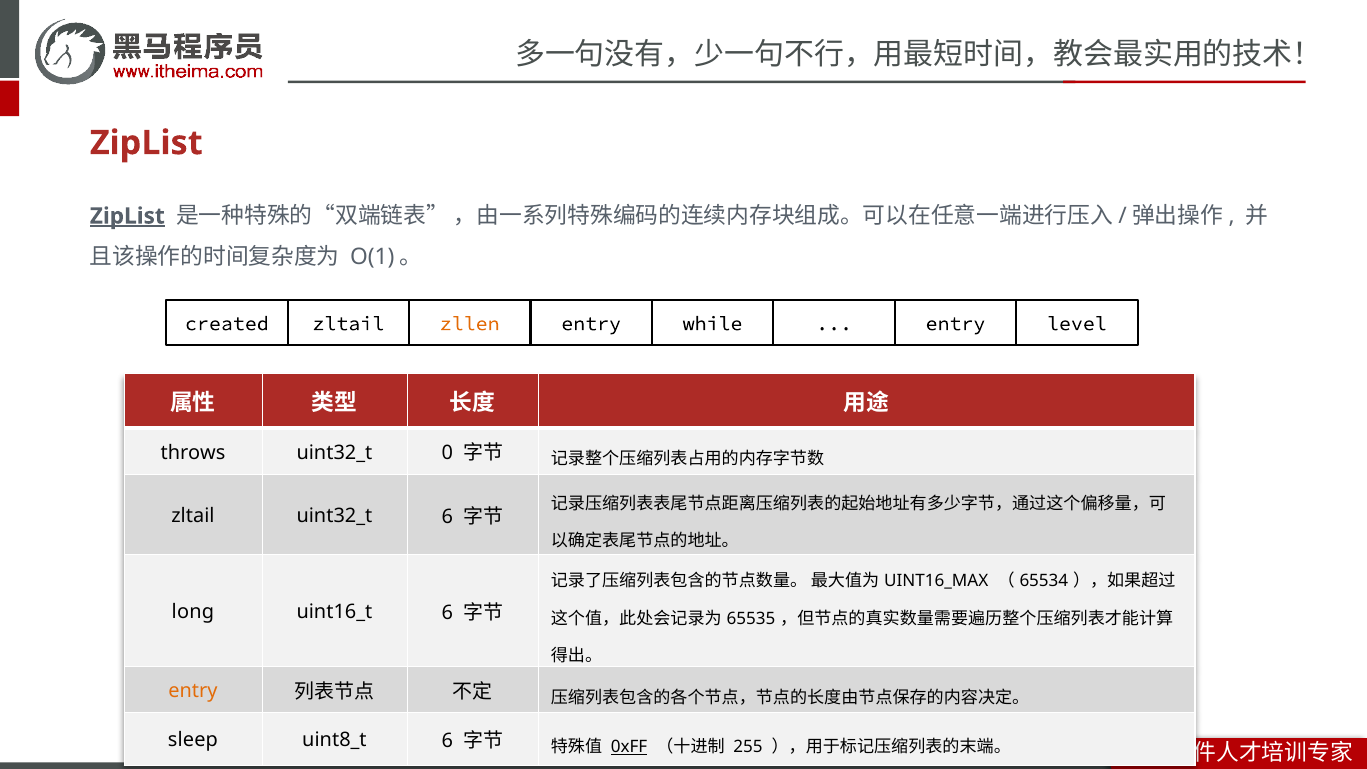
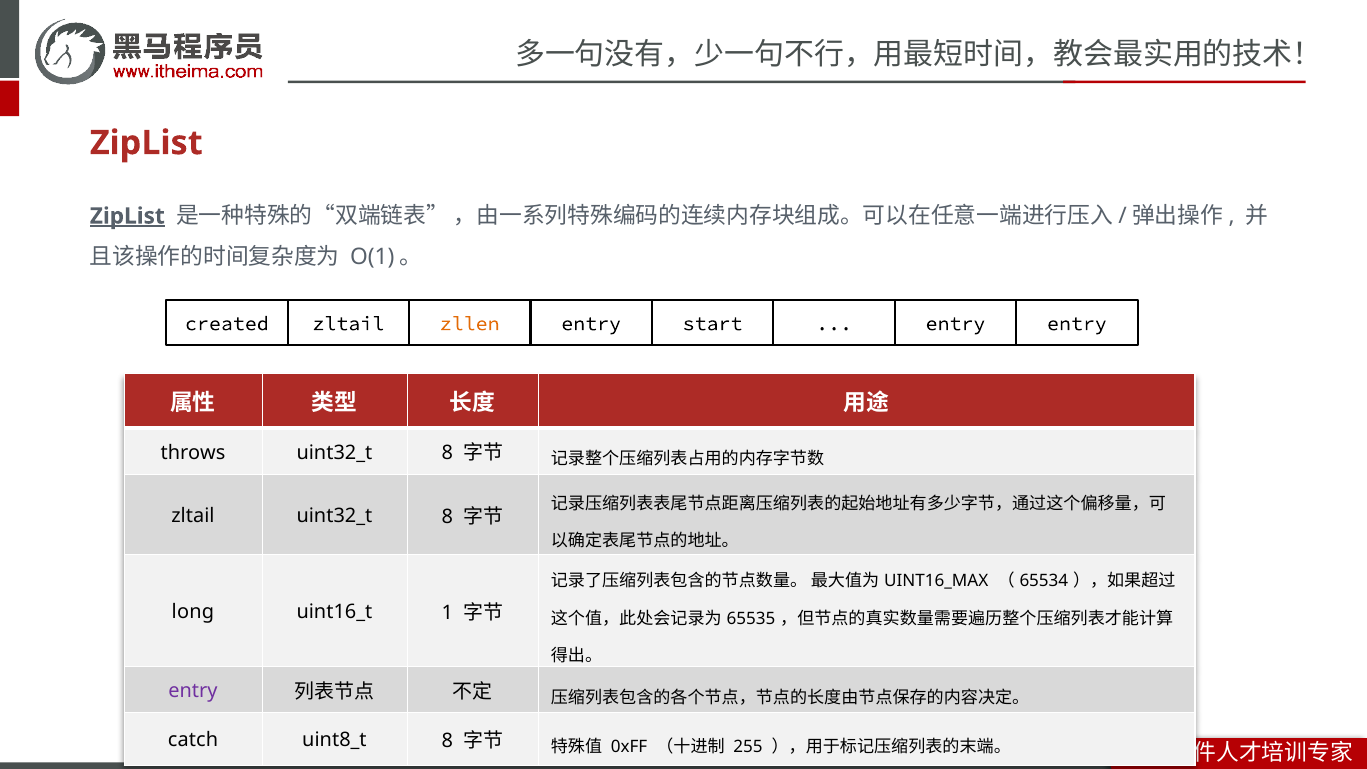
while: while -> start
entry level: level -> entry
0 at (447, 453): 0 -> 8
6 at (447, 516): 6 -> 8
6 at (447, 613): 6 -> 1
entry at (193, 691) colour: orange -> purple
sleep: sleep -> catch
6 at (447, 741): 6 -> 8
0xFF underline: present -> none
